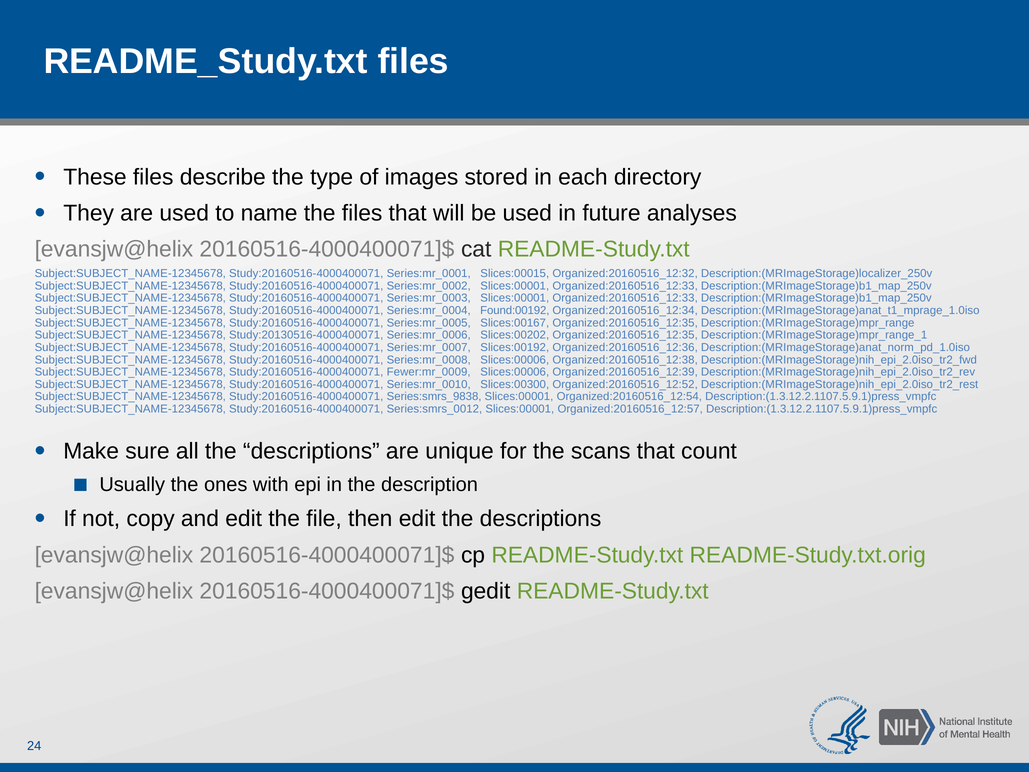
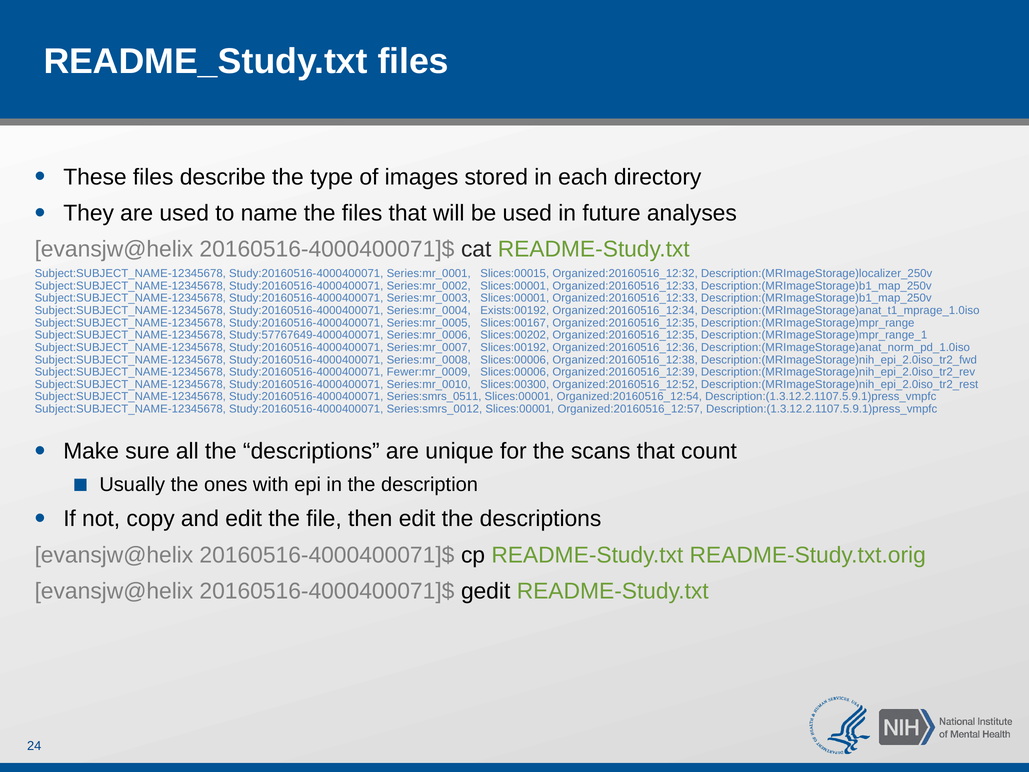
Found:00192: Found:00192 -> Exists:00192
Study:20130516-4000400071: Study:20130516-4000400071 -> Study:57767649-4000400071
Series:smrs_9838: Series:smrs_9838 -> Series:smrs_0511
